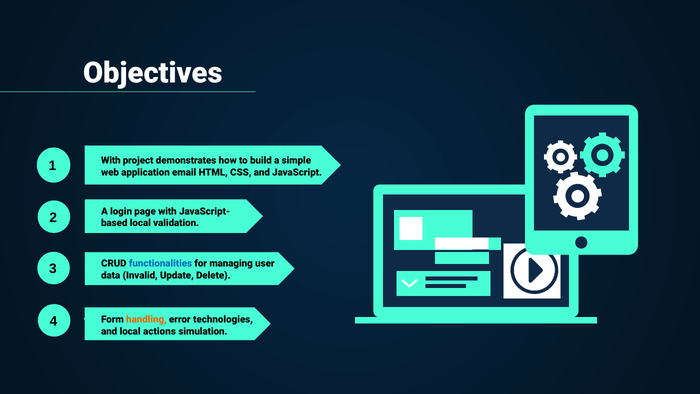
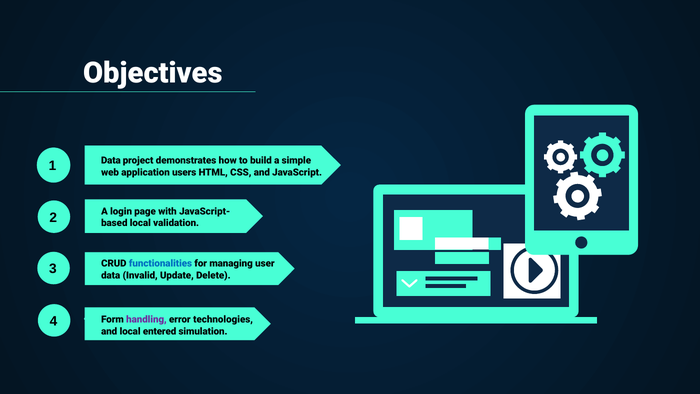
With at (111, 161): With -> Data
email: email -> users
handling colour: orange -> purple
actions: actions -> entered
